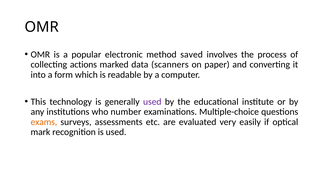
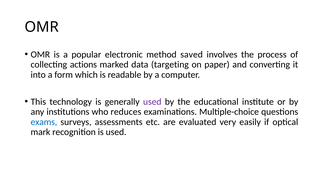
scanners: scanners -> targeting
number: number -> reduces
exams colour: orange -> blue
